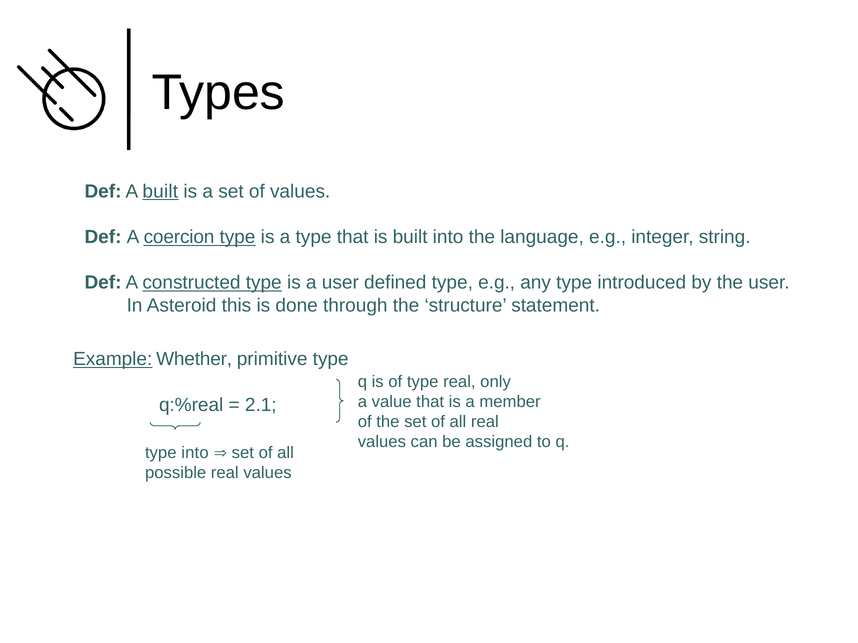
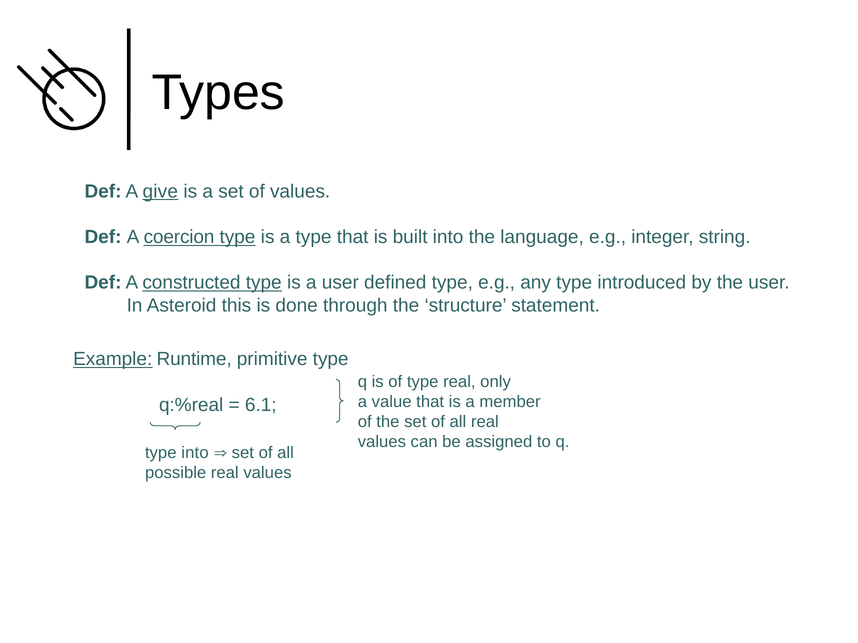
A built: built -> give
Whether: Whether -> Runtime
2.1: 2.1 -> 6.1
